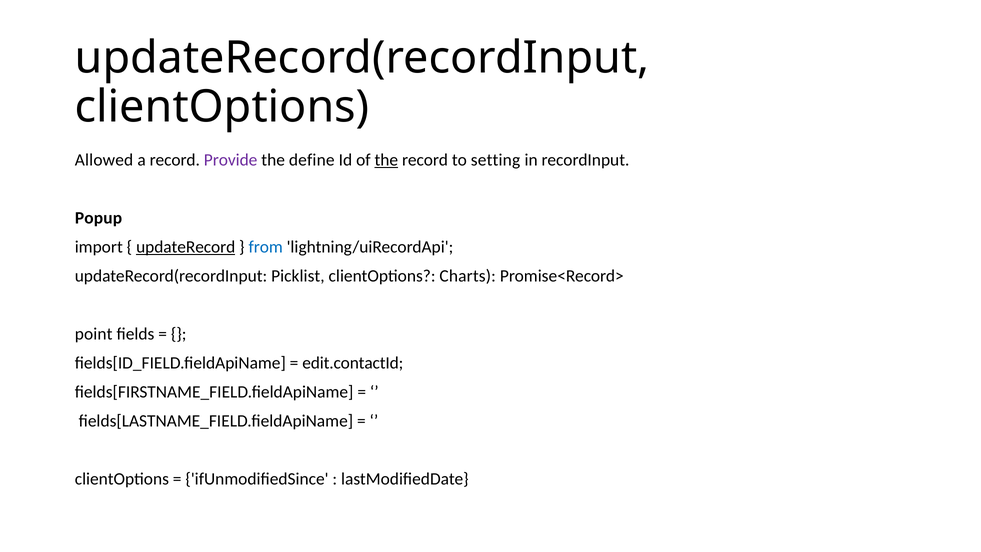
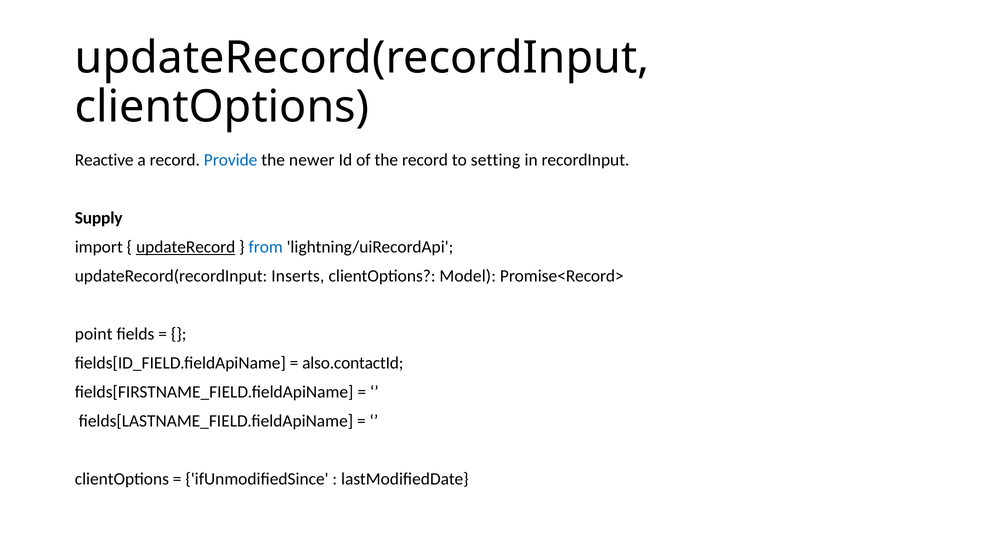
Allowed: Allowed -> Reactive
Provide colour: purple -> blue
define: define -> newer
the at (386, 160) underline: present -> none
Popup: Popup -> Supply
Picklist: Picklist -> Inserts
Charts: Charts -> Model
edit.contactId: edit.contactId -> also.contactId
